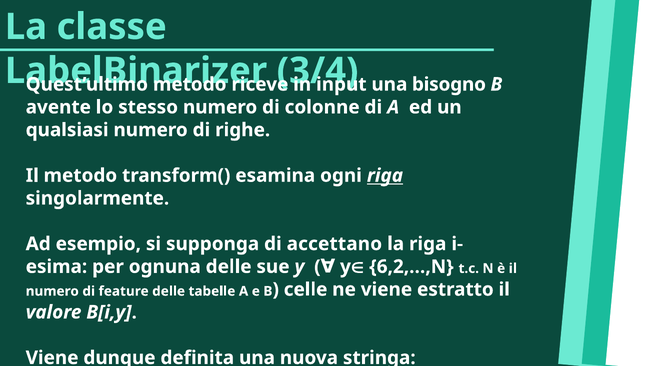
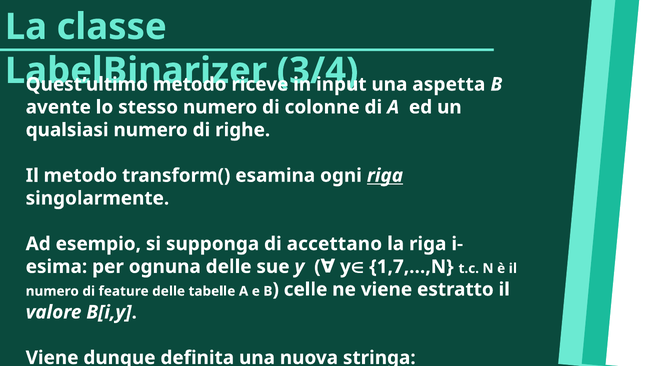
bisogno: bisogno -> aspetta
6,2,…,N: 6,2,…,N -> 1,7,…,N
